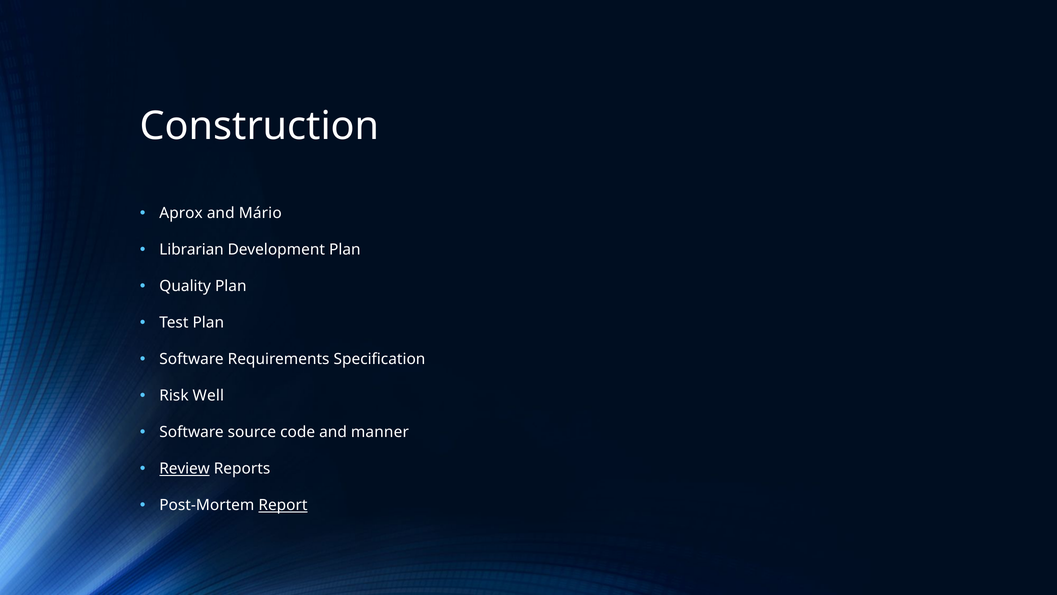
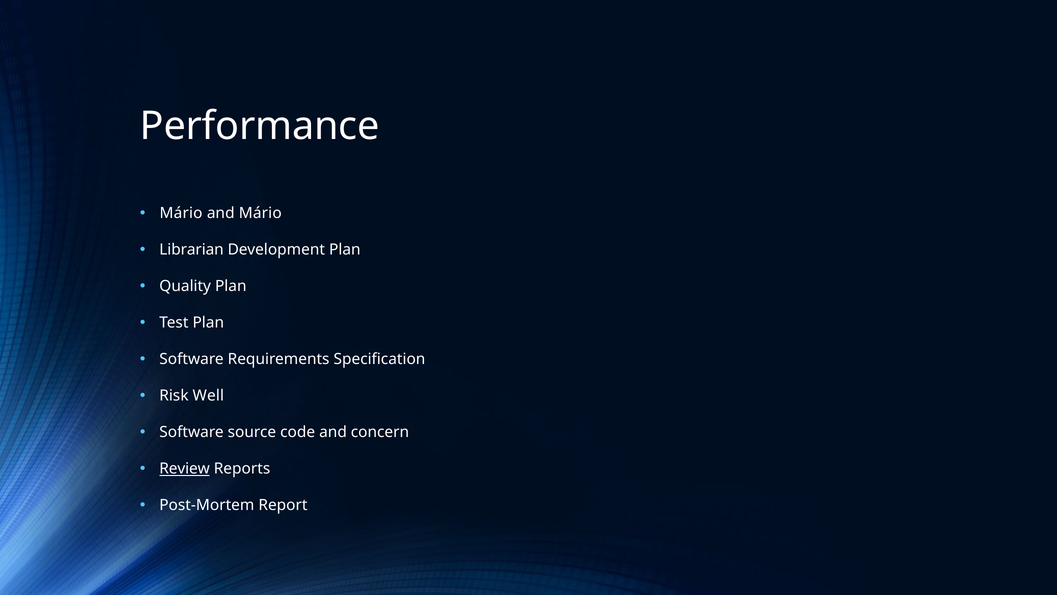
Construction: Construction -> Performance
Aprox at (181, 213): Aprox -> Mário
manner: manner -> concern
Report underline: present -> none
